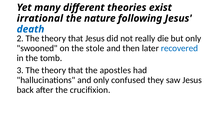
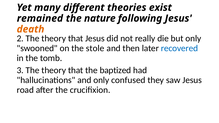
irrational: irrational -> remained
death colour: blue -> orange
apostles: apostles -> baptized
back: back -> road
